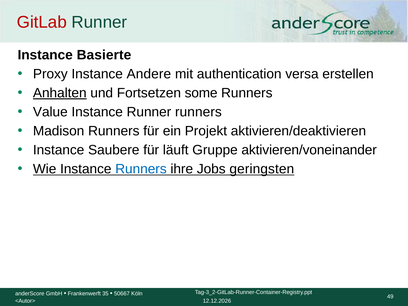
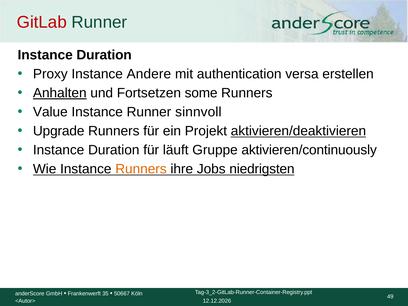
Basierte at (104, 55): Basierte -> Duration
Runner runners: runners -> sinnvoll
Madison: Madison -> Upgrade
aktivieren/deaktivieren underline: none -> present
Saubere at (114, 150): Saubere -> Duration
aktivieren/voneinander: aktivieren/voneinander -> aktivieren/continuously
Runners at (141, 169) colour: blue -> orange
geringsten: geringsten -> niedrigsten
